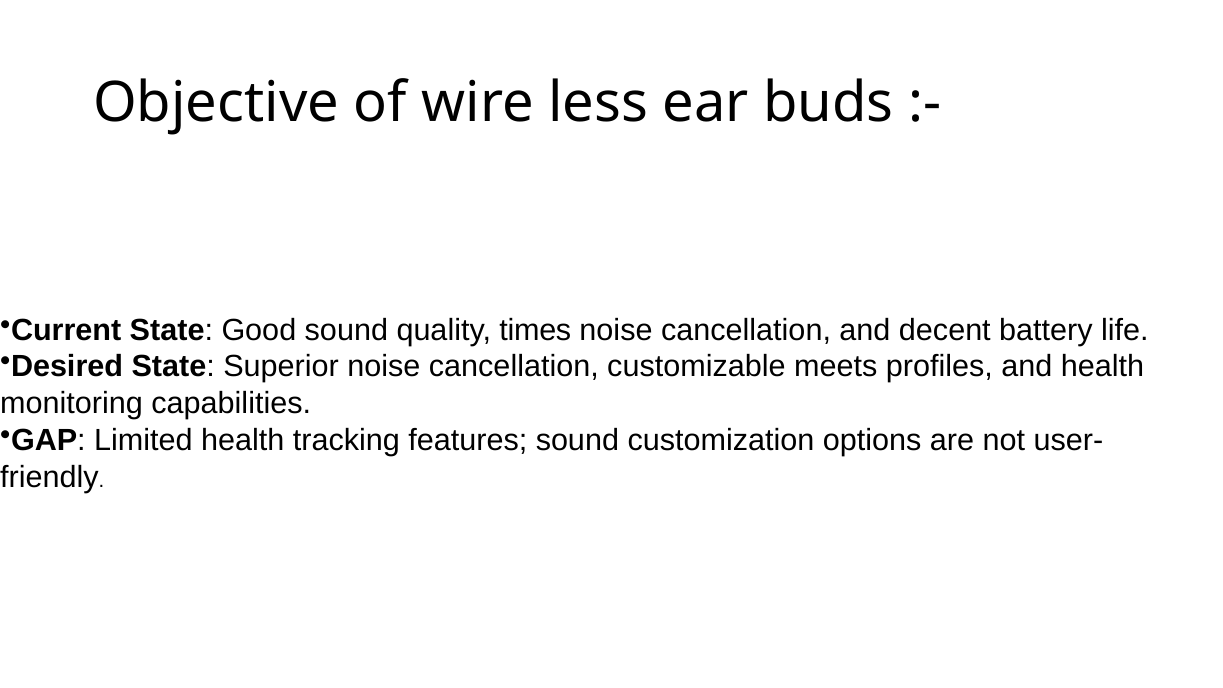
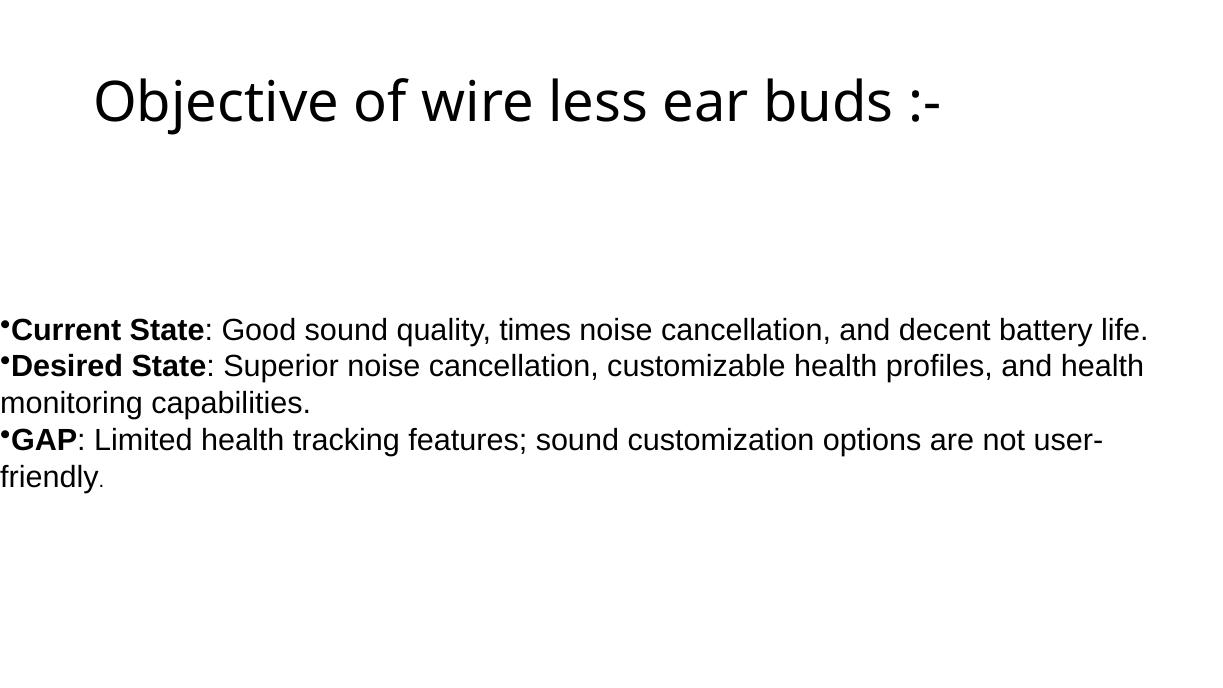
customizable meets: meets -> health
